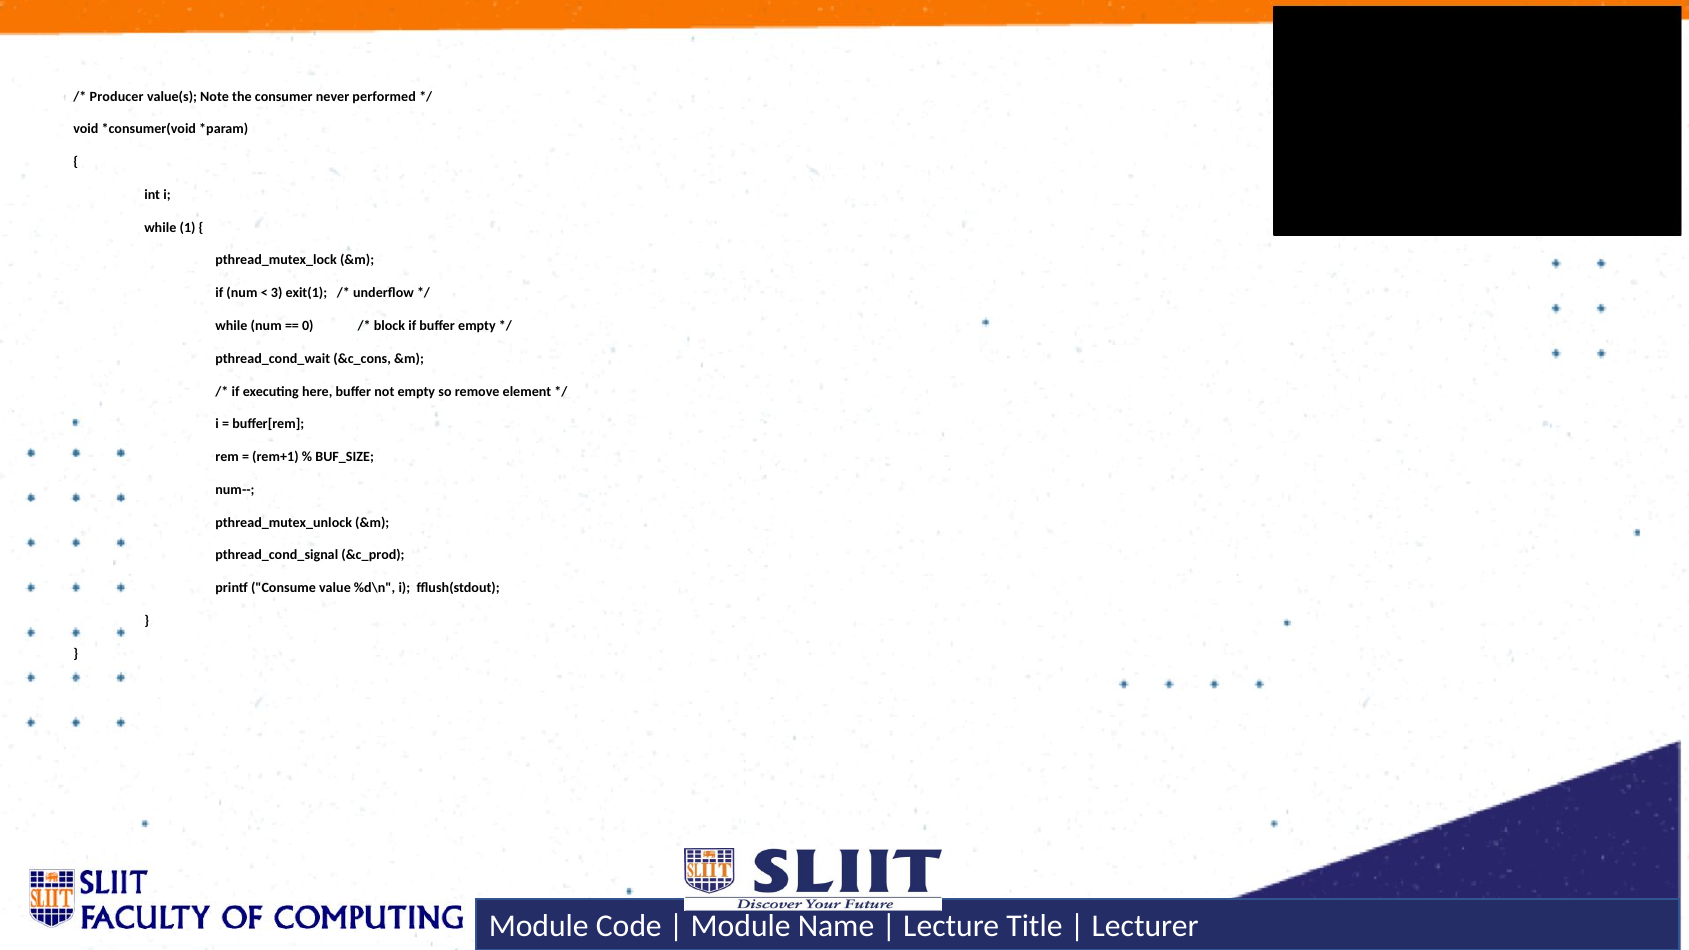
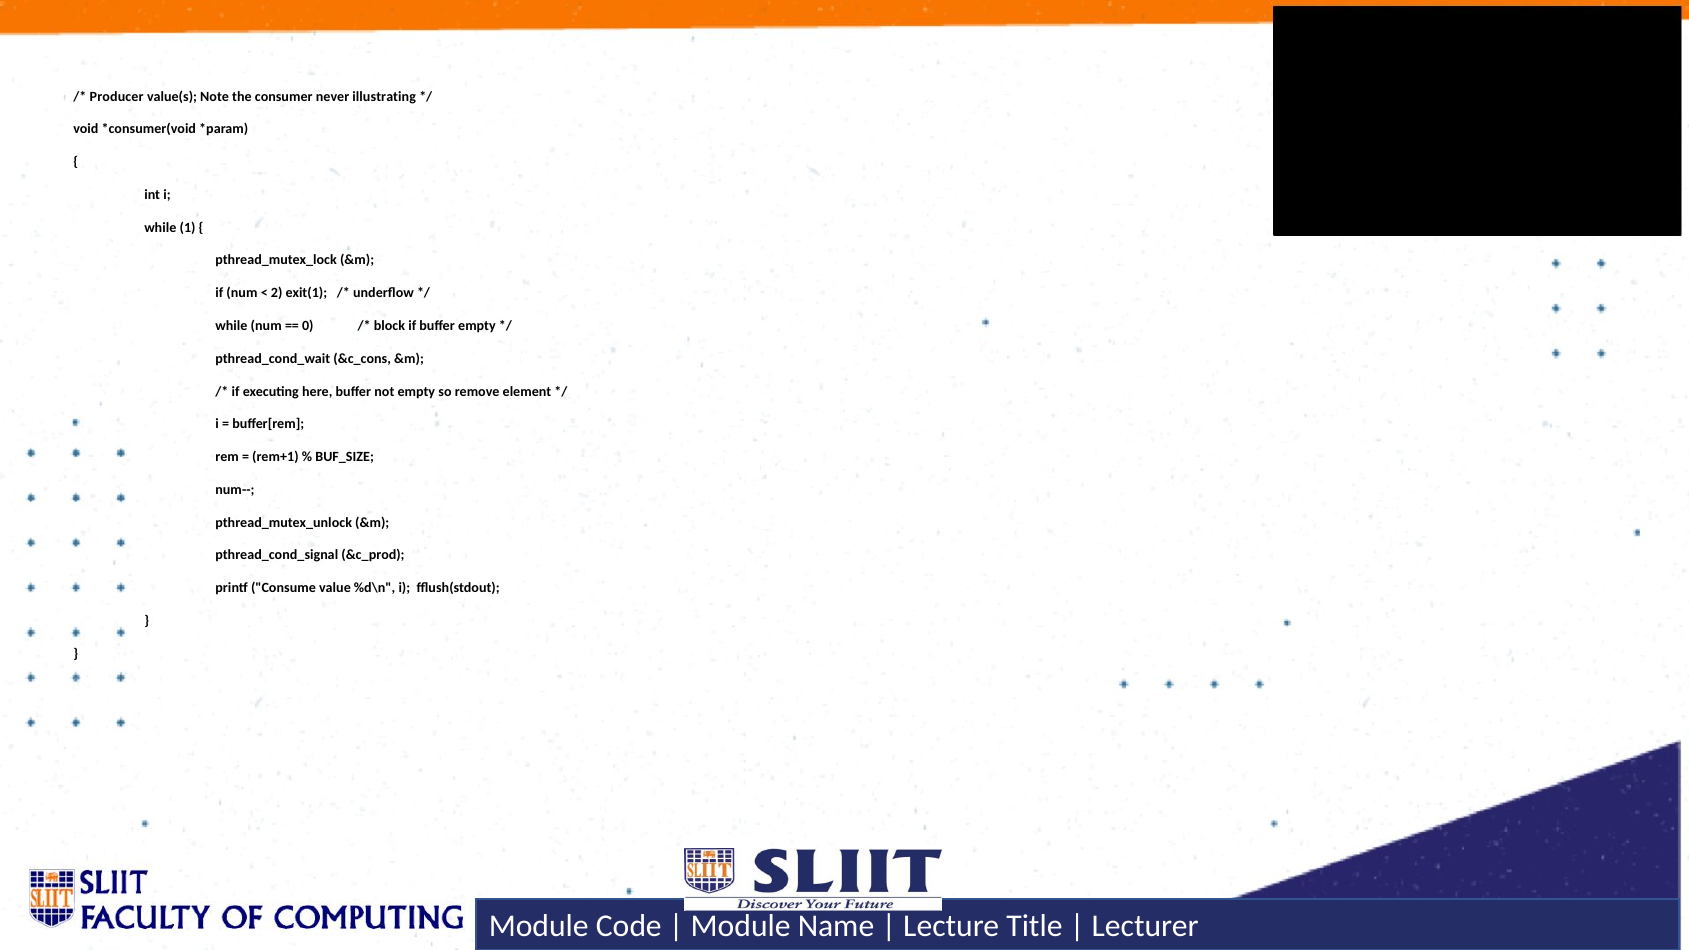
performed: performed -> illustrating
3: 3 -> 2
